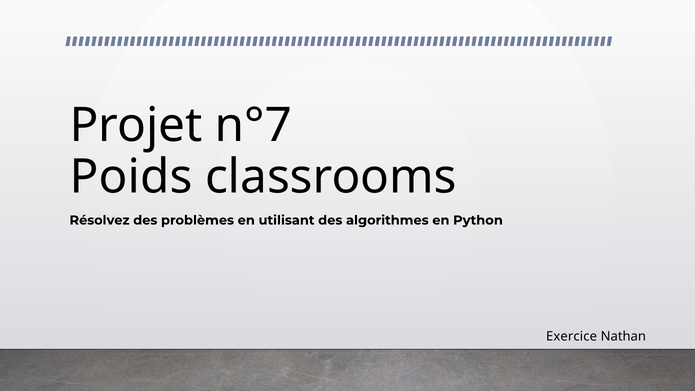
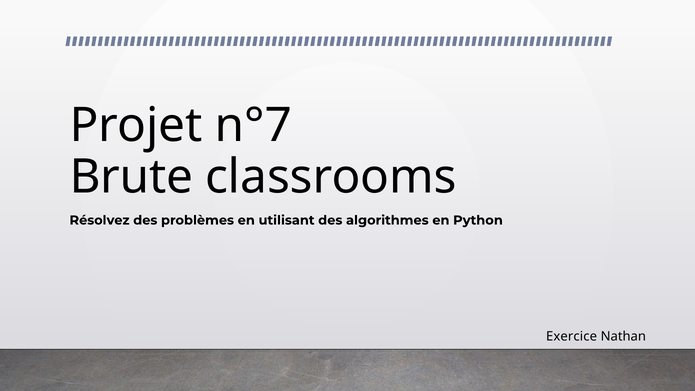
Poids: Poids -> Brute
